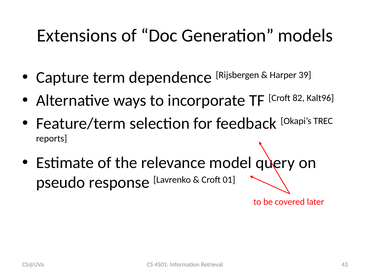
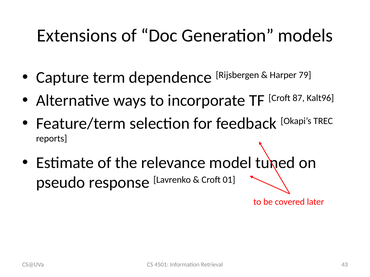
39: 39 -> 79
82: 82 -> 87
query: query -> tuned
